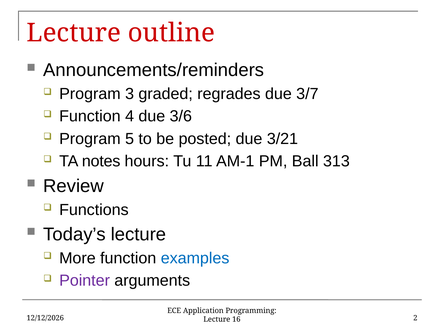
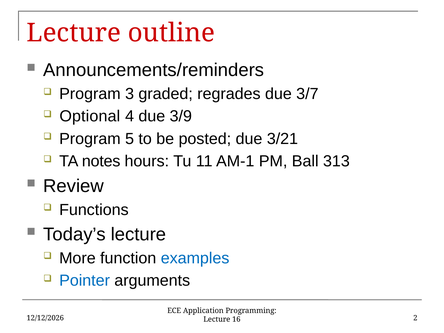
Function at (90, 116): Function -> Optional
3/6: 3/6 -> 3/9
Pointer colour: purple -> blue
